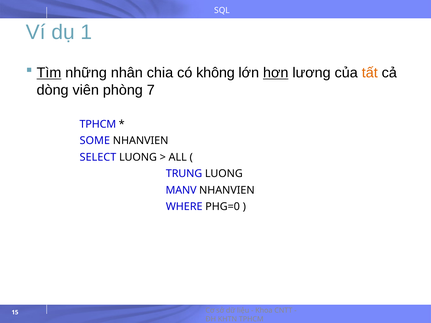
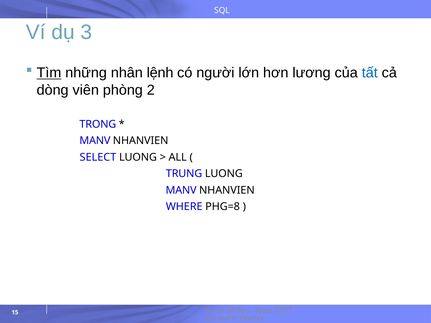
1: 1 -> 3
chia: chia -> lệnh
không: không -> người
hơn underline: present -> none
tất colour: orange -> blue
7: 7 -> 2
TPHCM at (98, 124): TPHCM -> TRONG
SOME at (95, 141): SOME -> MANV
PHG=0: PHG=0 -> PHG=8
